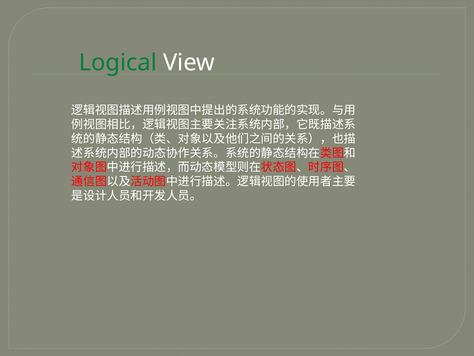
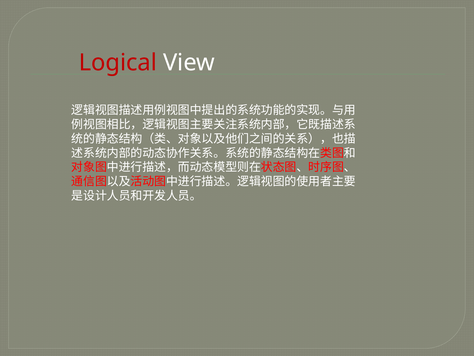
Logical colour: green -> red
